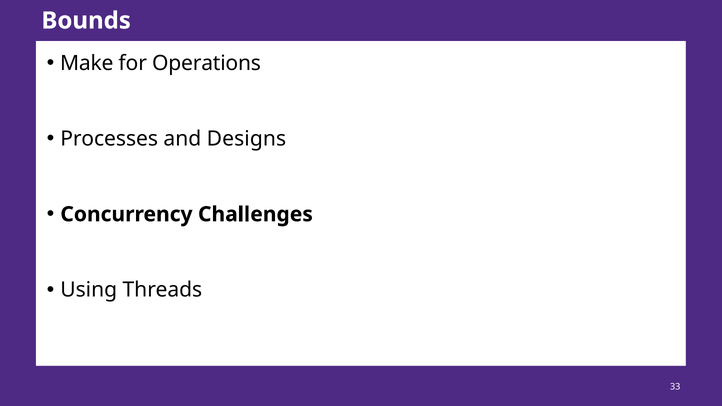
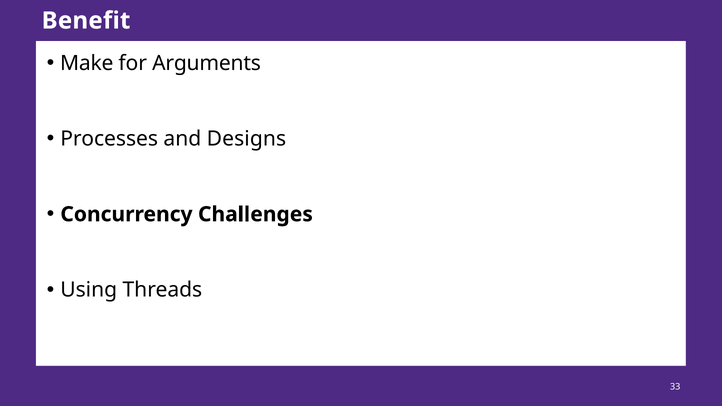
Bounds: Bounds -> Benefit
Operations: Operations -> Arguments
